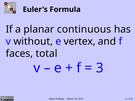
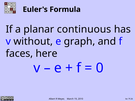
vertex: vertex -> graph
total: total -> here
3: 3 -> 0
